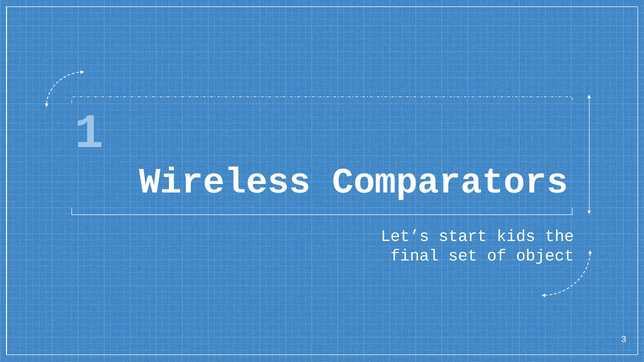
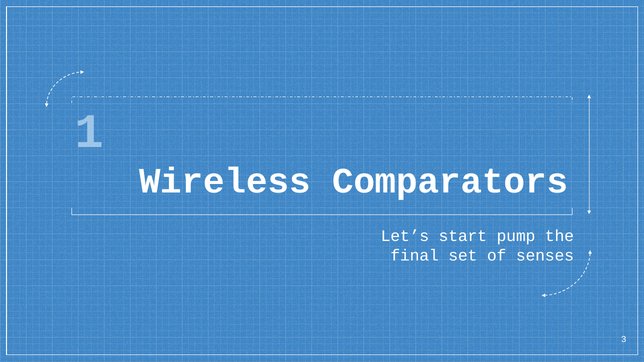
kids: kids -> pump
object: object -> senses
